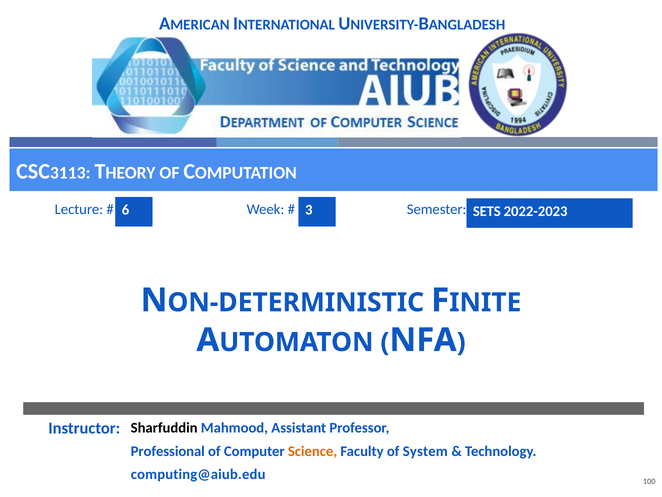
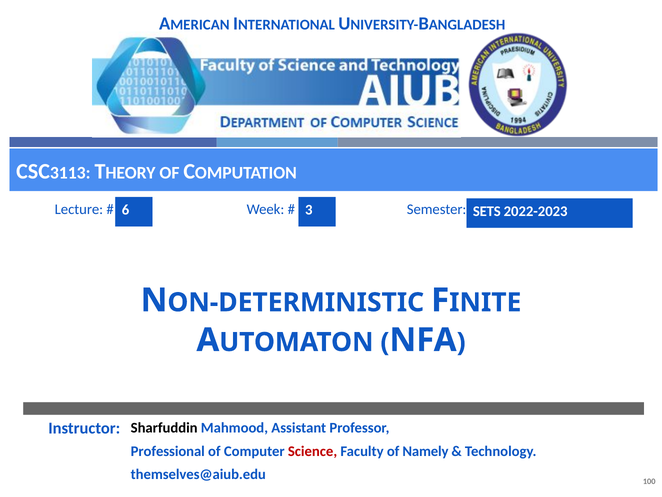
Science colour: orange -> red
System: System -> Namely
computing@aiub.edu: computing@aiub.edu -> themselves@aiub.edu
